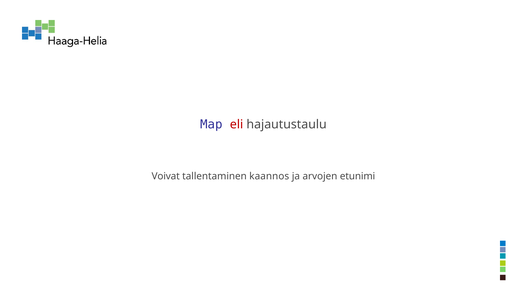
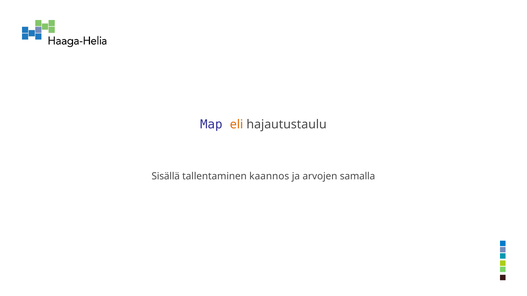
eli colour: red -> orange
Voivat: Voivat -> Sisällä
etunimi: etunimi -> samalla
